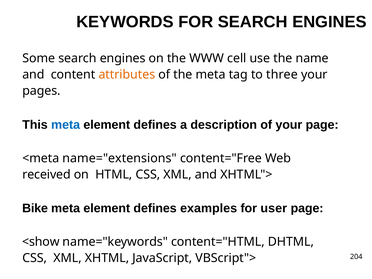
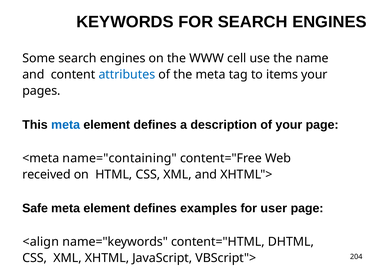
attributes colour: orange -> blue
three: three -> items
name="extensions: name="extensions -> name="containing
Bike: Bike -> Safe
<show: <show -> <align
